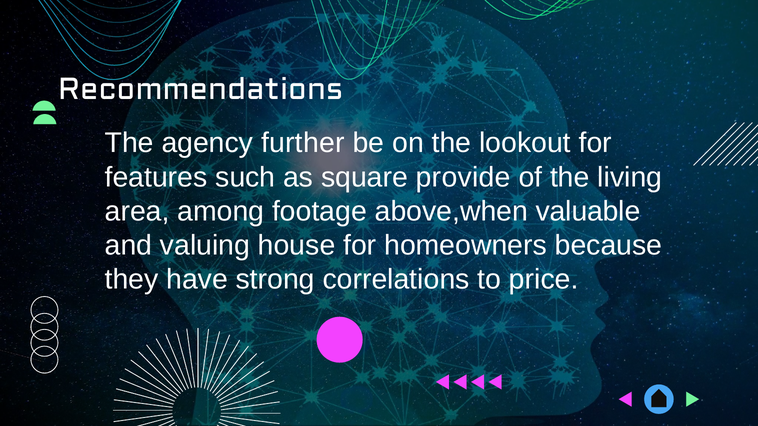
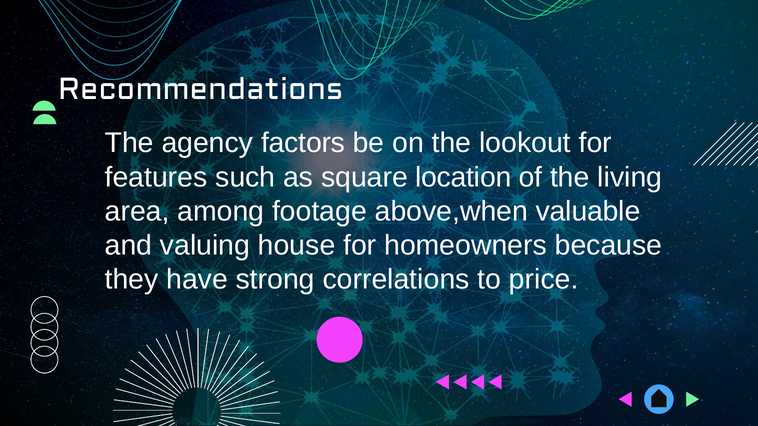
further: further -> factors
provide: provide -> location
